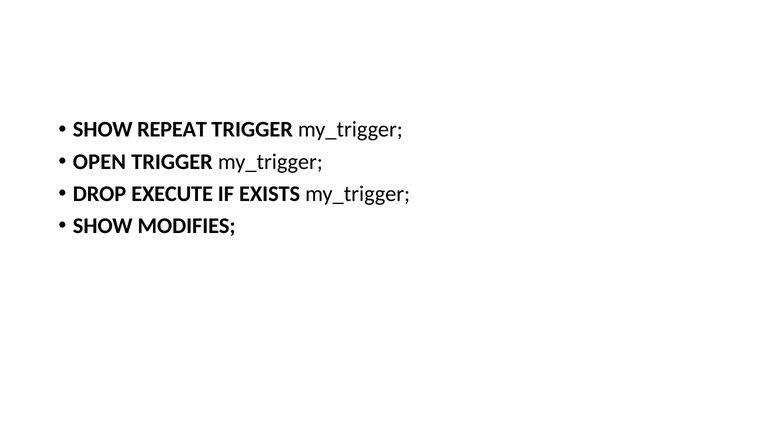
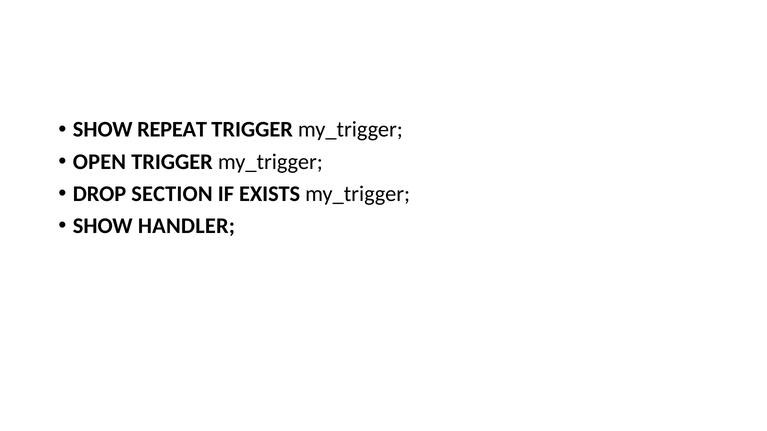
EXECUTE: EXECUTE -> SECTION
MODIFIES: MODIFIES -> HANDLER
